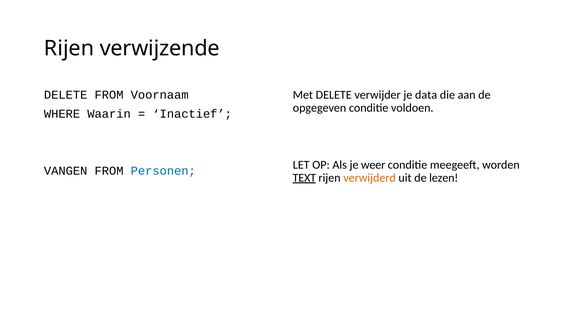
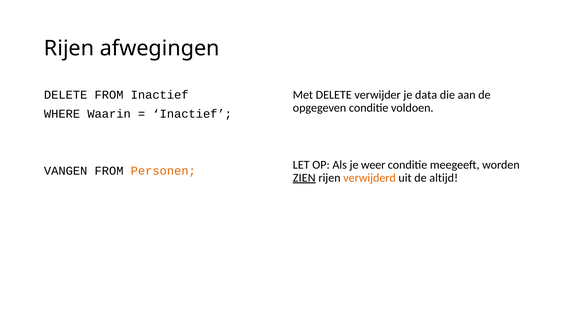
verwijzende: verwijzende -> afwegingen
FROM Voornaam: Voornaam -> Inactief
Personen colour: blue -> orange
TEXT: TEXT -> ZIEN
lezen: lezen -> altijd
